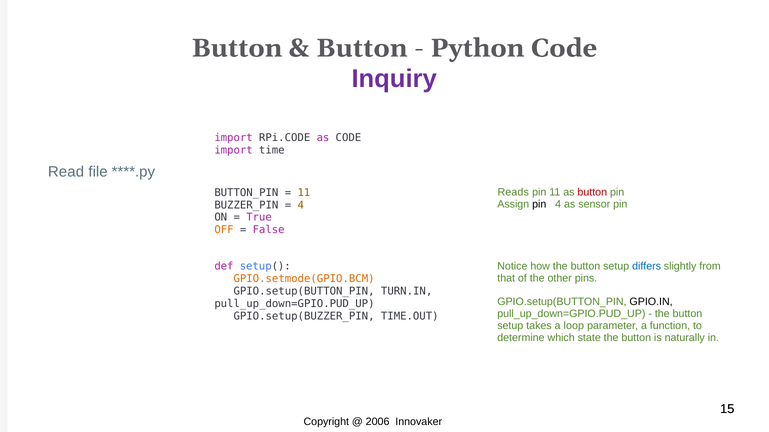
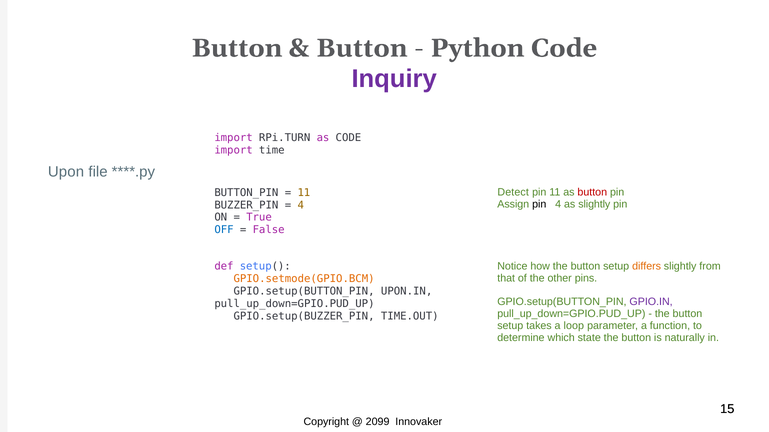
RPi.CODE: RPi.CODE -> RPi.TURN
Read: Read -> Upon
Reads: Reads -> Detect
as sensor: sensor -> slightly
OFF colour: orange -> blue
differs colour: blue -> orange
TURN.IN: TURN.IN -> UPON.IN
GPIO.IN colour: black -> purple
2006: 2006 -> 2099
